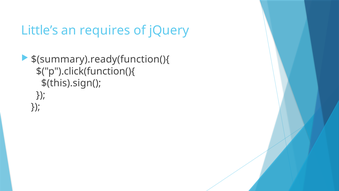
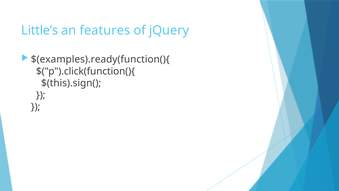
requires: requires -> features
$(summary).ready(function(){: $(summary).ready(function(){ -> $(examples).ready(function(){
